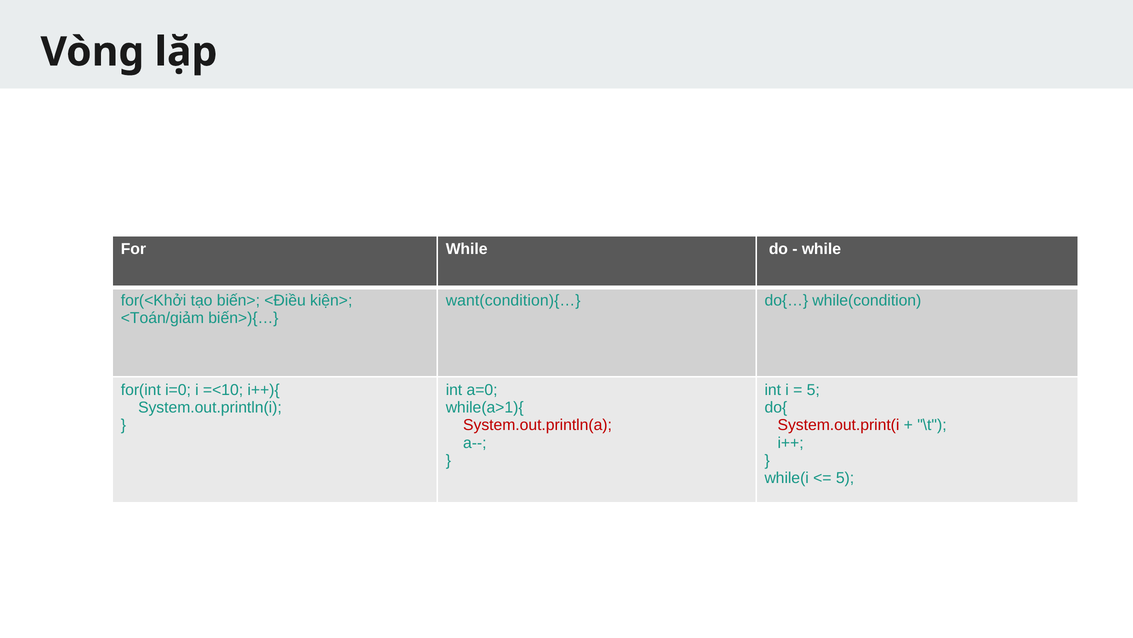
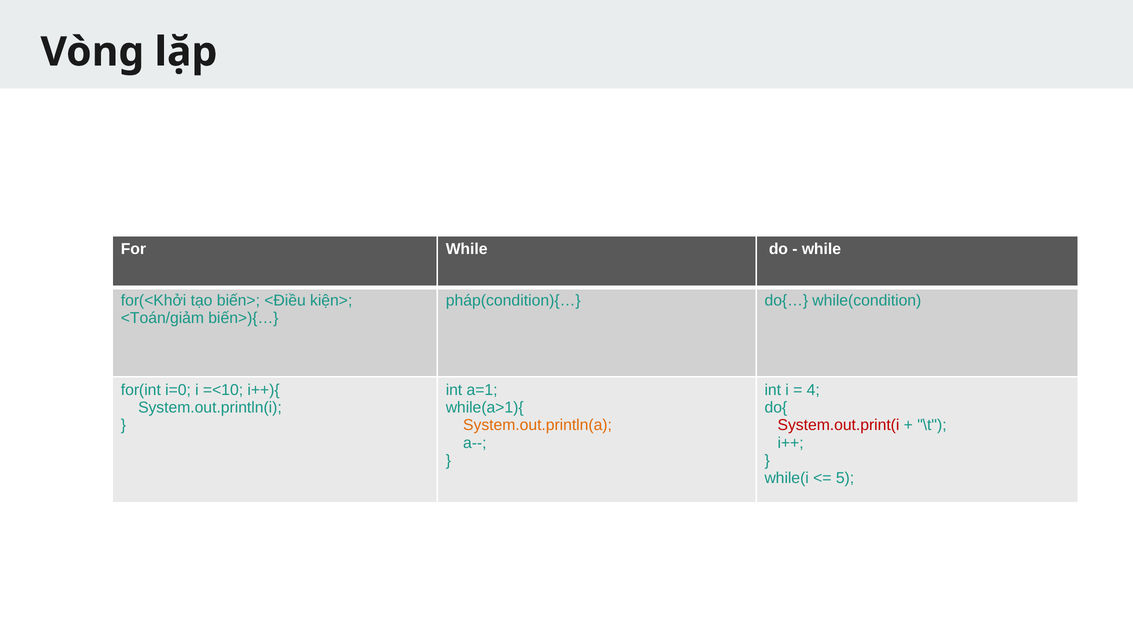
want(condition){…: want(condition){… -> pháp(condition){…
a=0: a=0 -> a=1
5 at (813, 390): 5 -> 4
System.out.println(a colour: red -> orange
